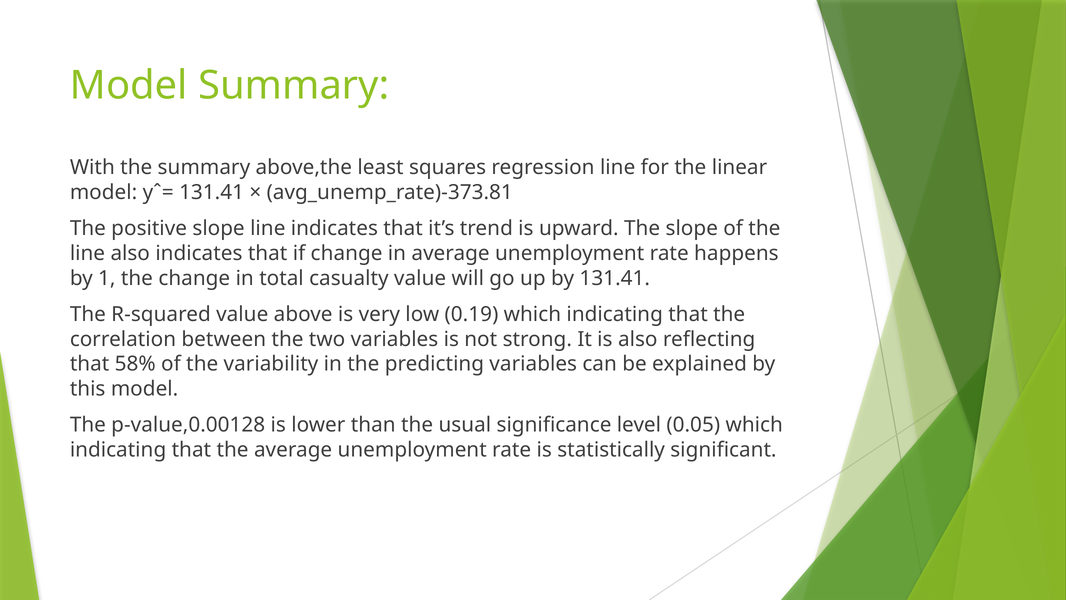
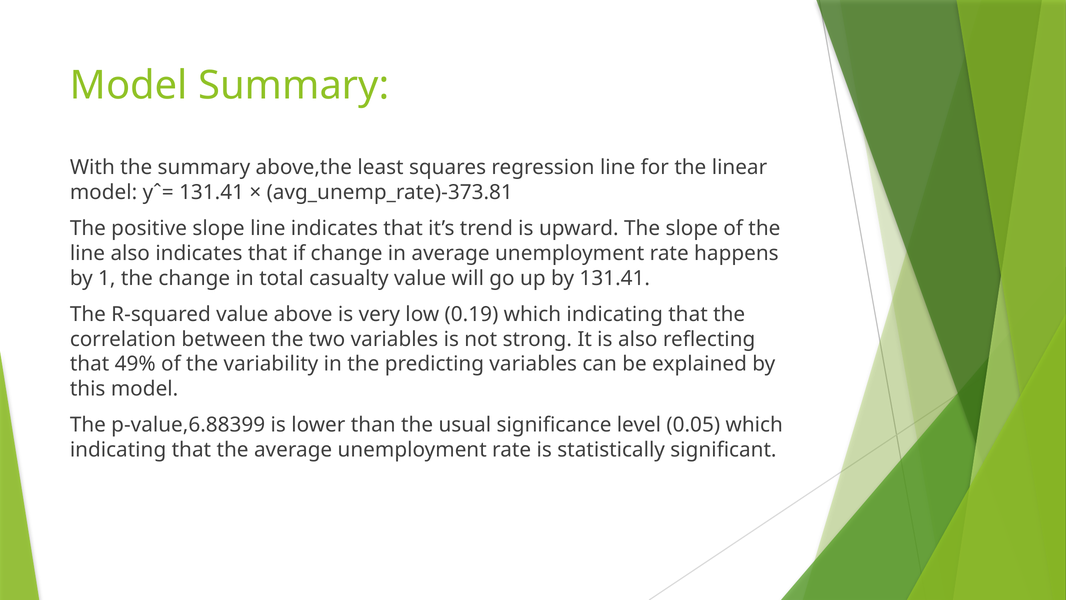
58%: 58% -> 49%
p-value,0.00128: p-value,0.00128 -> p-value,6.88399
